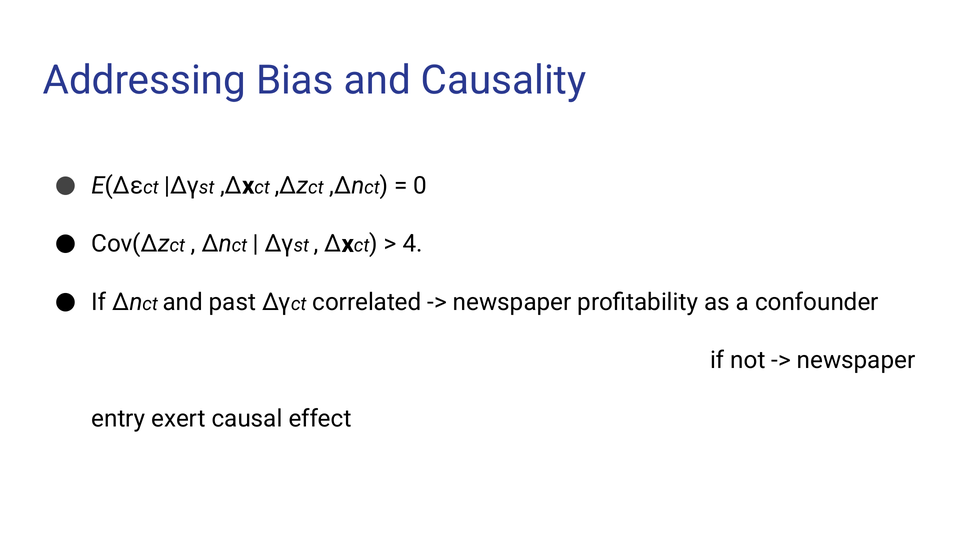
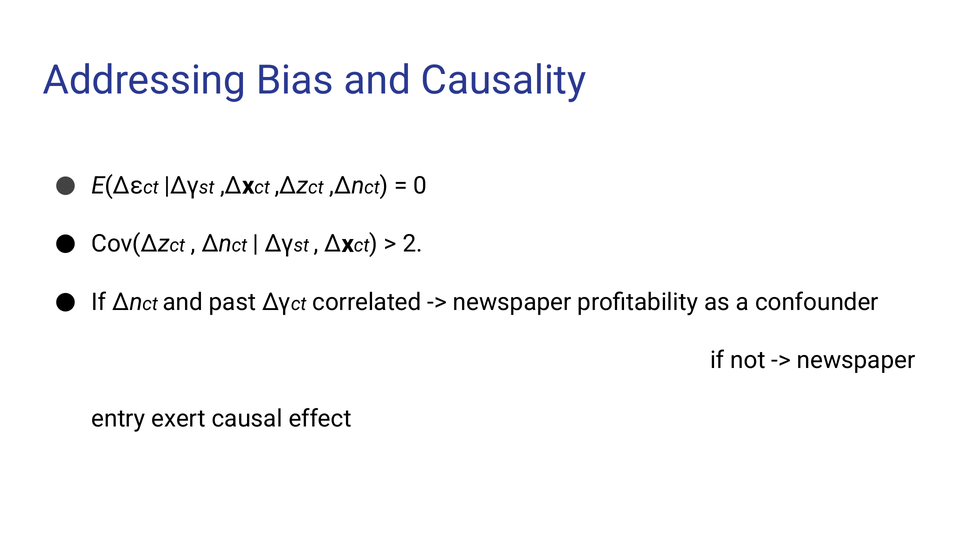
4: 4 -> 2
